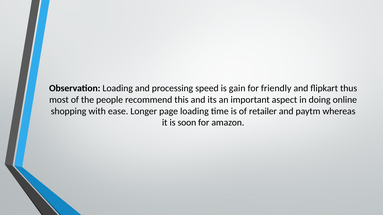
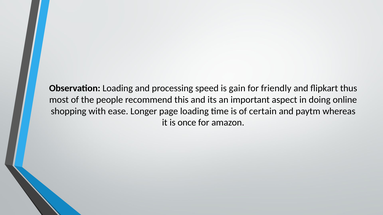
retailer: retailer -> certain
soon: soon -> once
